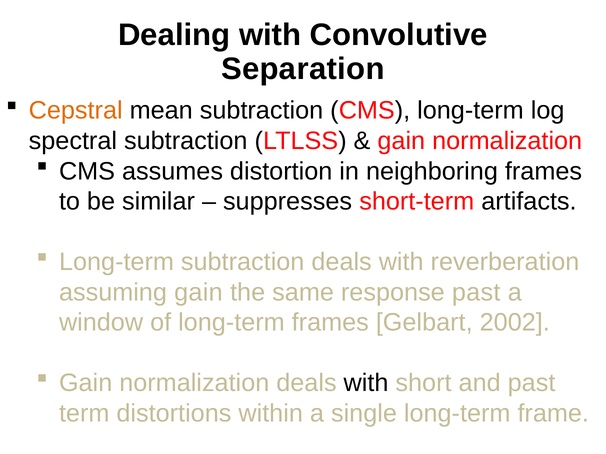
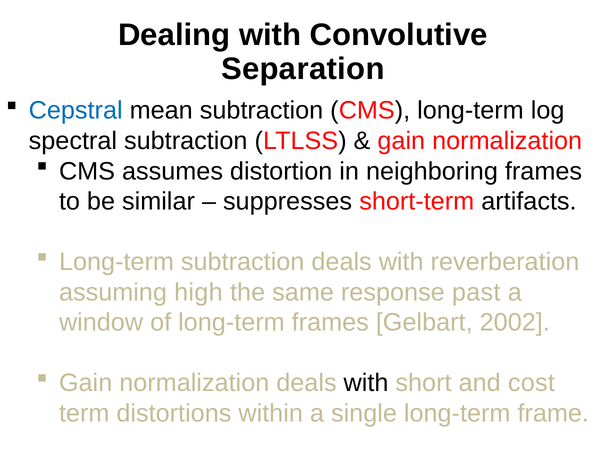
Cepstral colour: orange -> blue
assuming gain: gain -> high
and past: past -> cost
